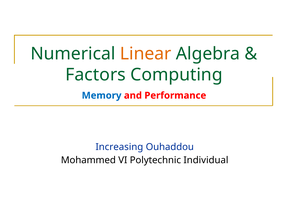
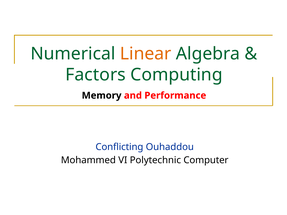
Memory colour: blue -> black
Increasing: Increasing -> Conflicting
Individual: Individual -> Computer
